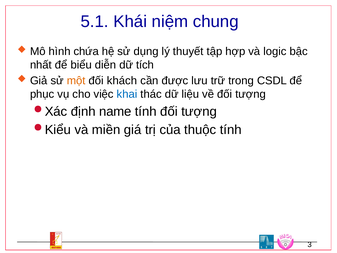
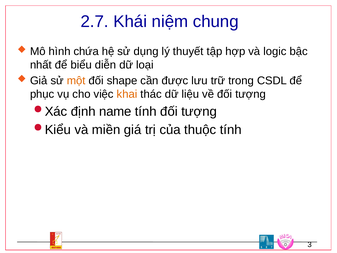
5.1: 5.1 -> 2.7
tích: tích -> loại
khách: khách -> shape
khai colour: blue -> orange
